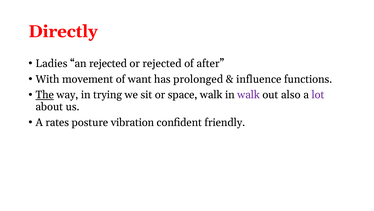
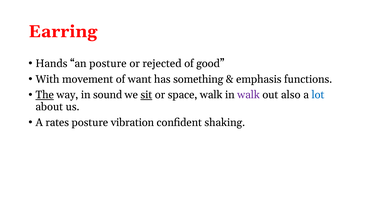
Directly: Directly -> Earring
Ladies: Ladies -> Hands
an rejected: rejected -> posture
after: after -> good
prolonged: prolonged -> something
influence: influence -> emphasis
trying: trying -> sound
sit underline: none -> present
lot colour: purple -> blue
friendly: friendly -> shaking
